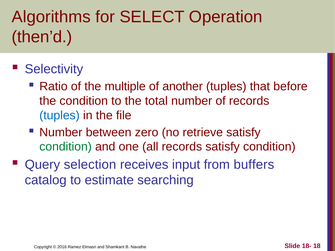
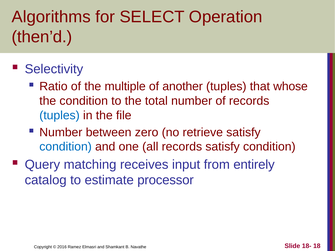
before: before -> whose
condition at (66, 147) colour: green -> blue
selection: selection -> matching
buffers: buffers -> entirely
searching: searching -> processor
